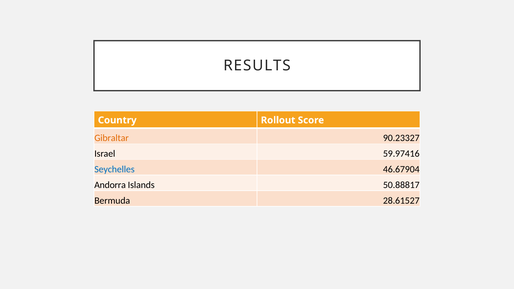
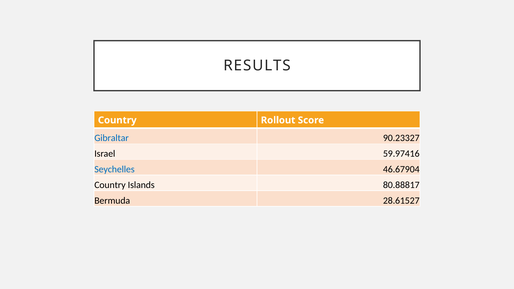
Gibraltar colour: orange -> blue
Andorra at (110, 185): Andorra -> Country
50.88817: 50.88817 -> 80.88817
